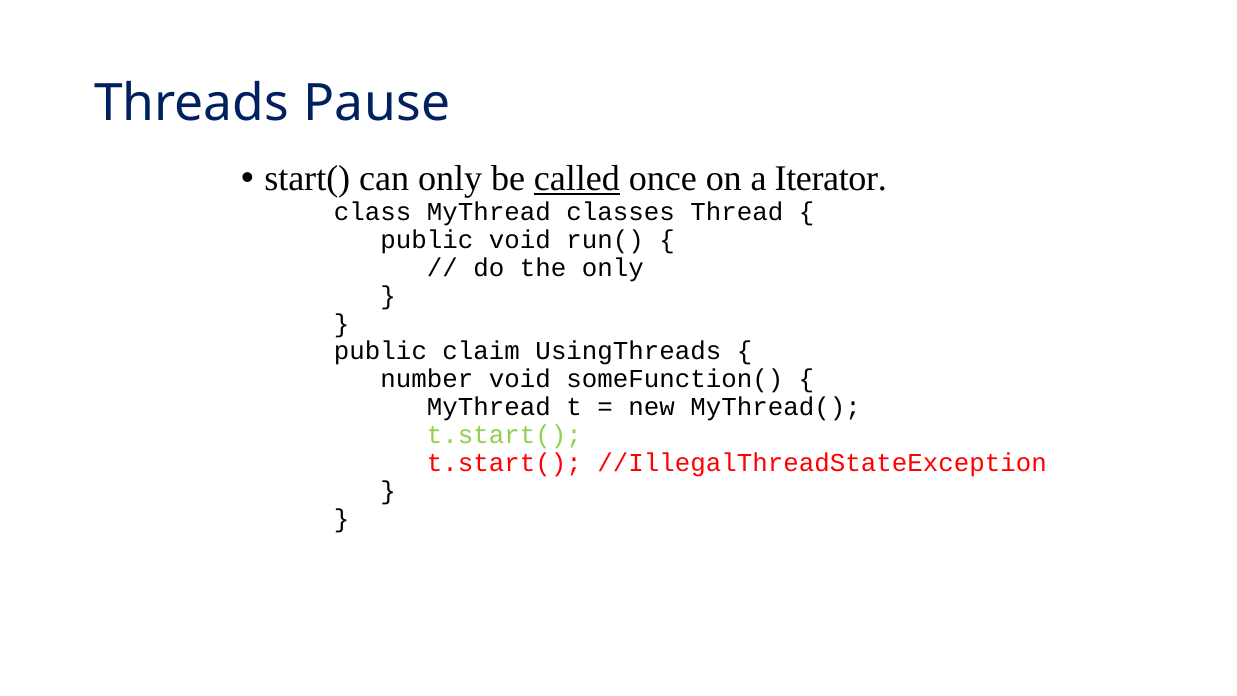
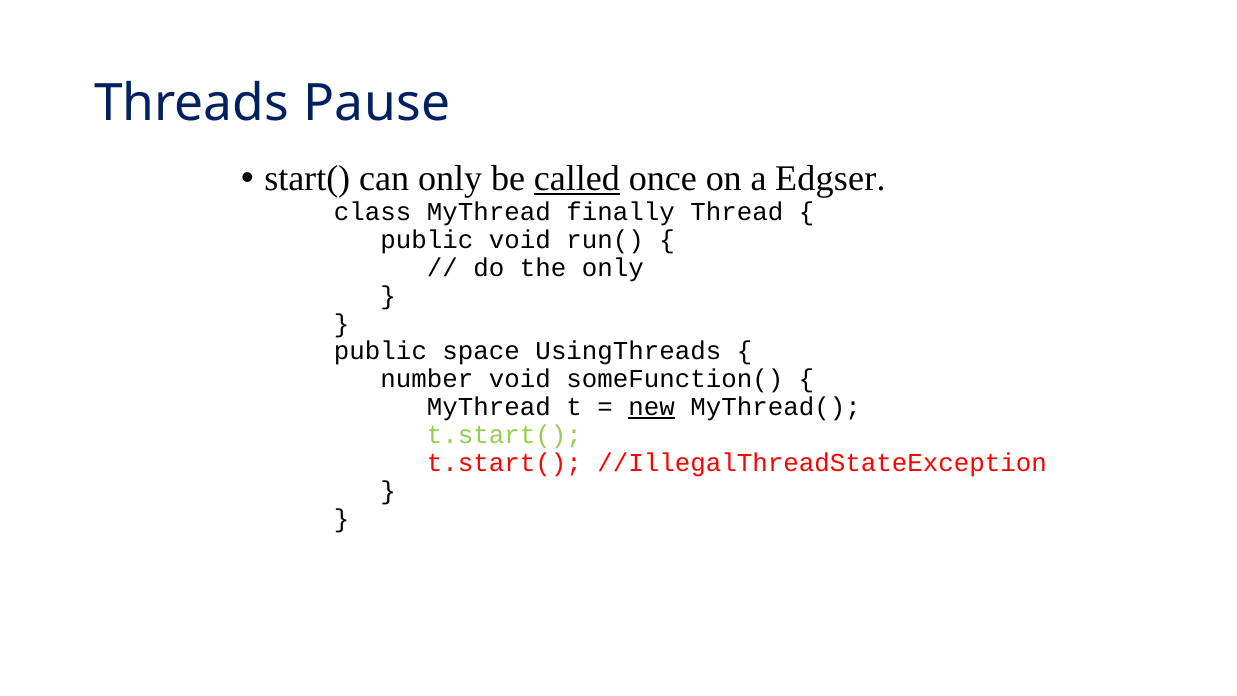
Iterator: Iterator -> Edgser
classes: classes -> finally
claim: claim -> space
new underline: none -> present
